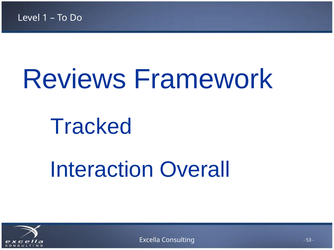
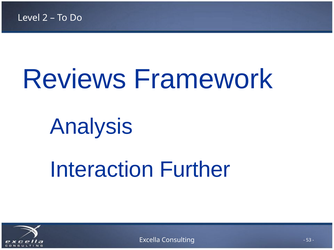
1: 1 -> 2
Tracked: Tracked -> Analysis
Overall: Overall -> Further
